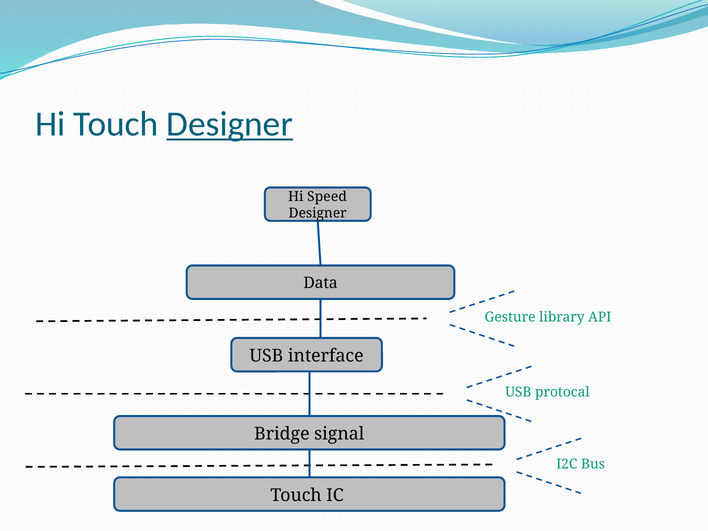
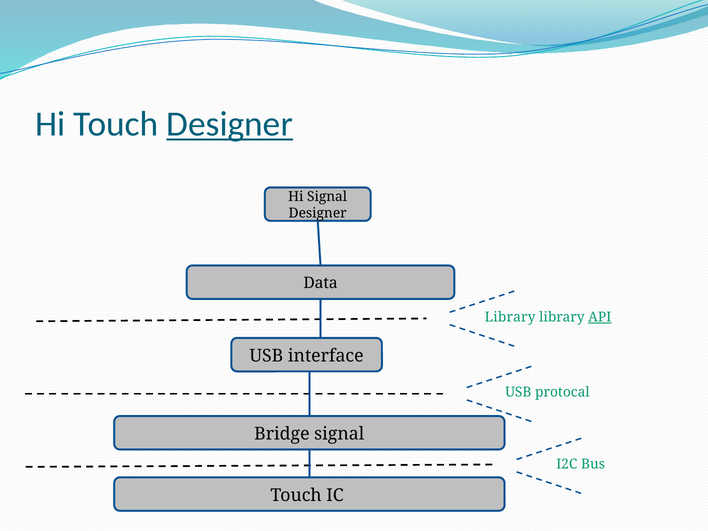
Hi Speed: Speed -> Signal
Gesture at (510, 317): Gesture -> Library
API underline: none -> present
